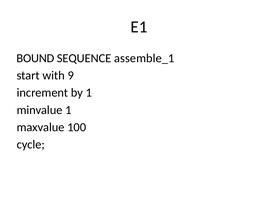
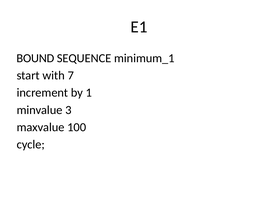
assemble_1: assemble_1 -> minimum_1
9: 9 -> 7
minvalue 1: 1 -> 3
